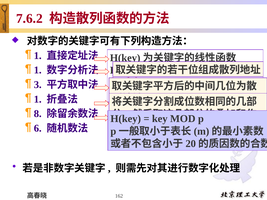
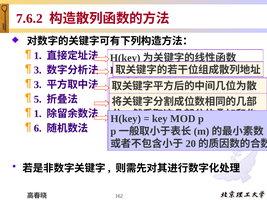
1 at (38, 70): 1 -> 3
1 at (38, 99): 1 -> 5
8 at (38, 114): 8 -> 1
